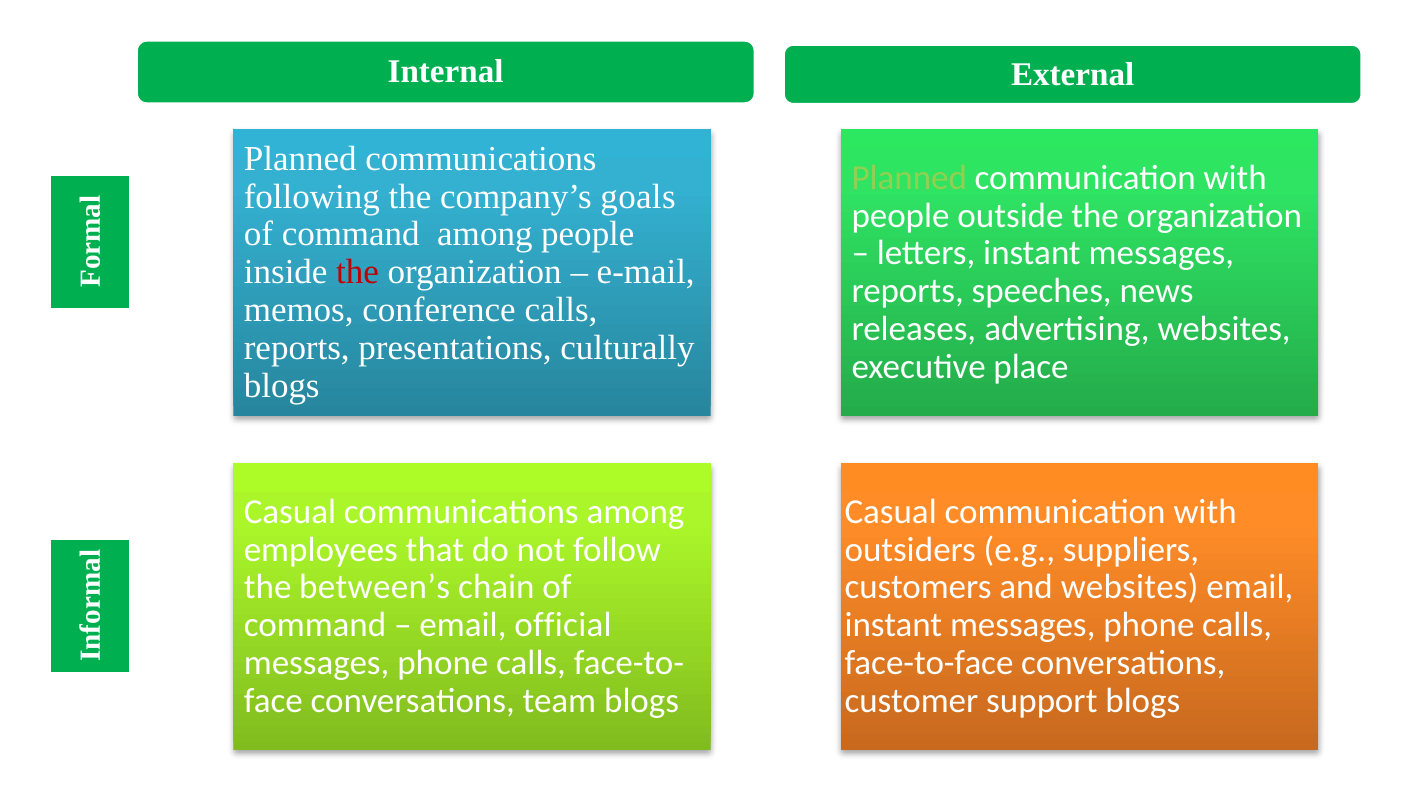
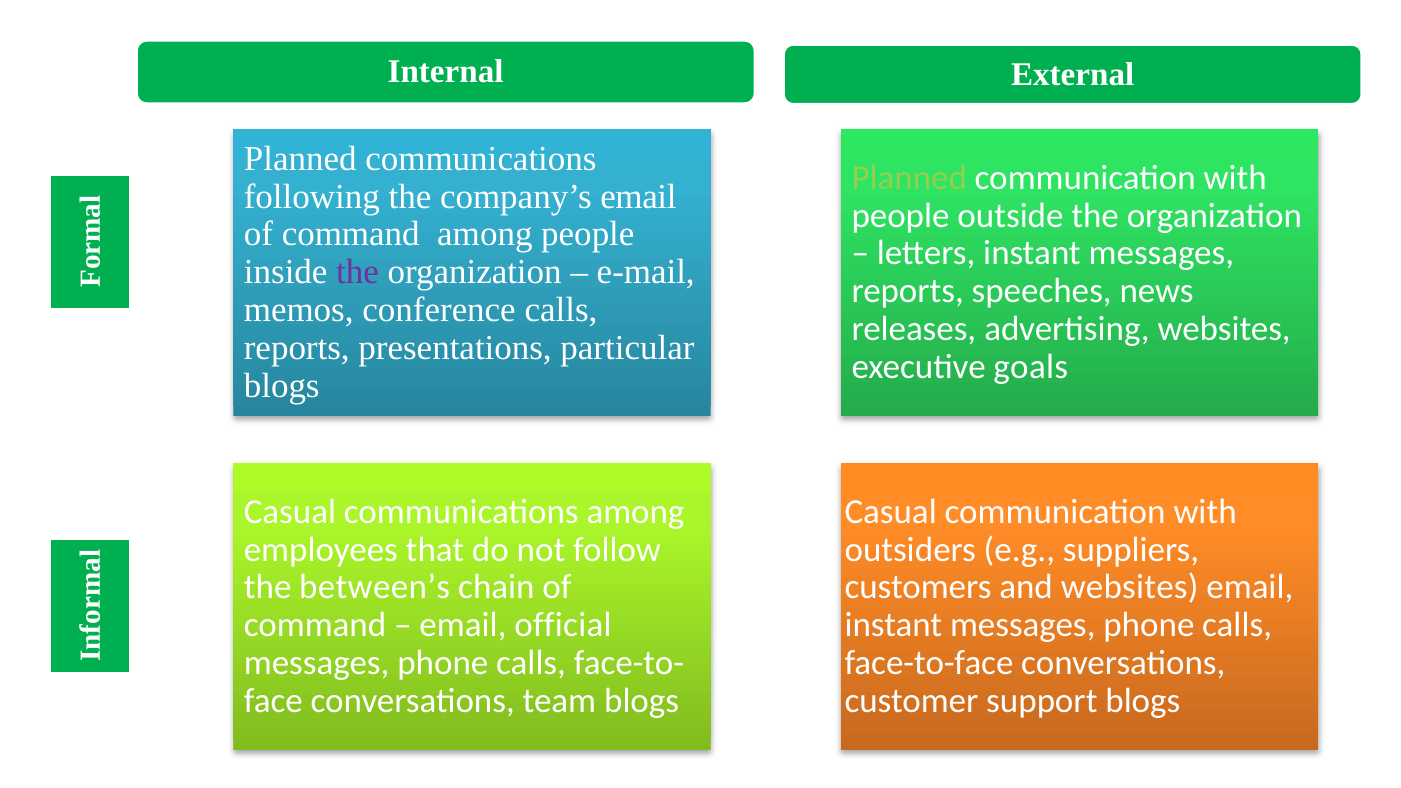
company’s goals: goals -> email
the at (357, 272) colour: red -> purple
culturally: culturally -> particular
place: place -> goals
